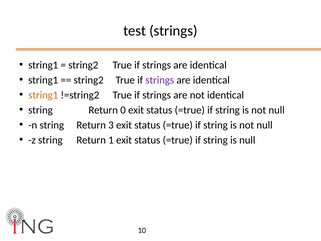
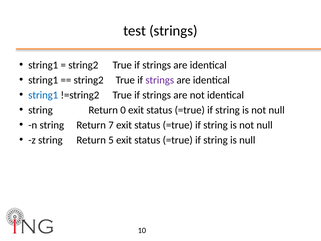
string1 at (43, 95) colour: orange -> blue
3: 3 -> 7
1: 1 -> 5
